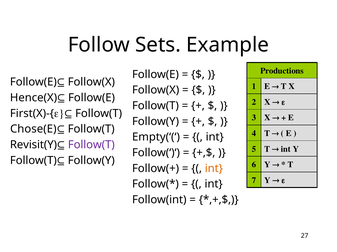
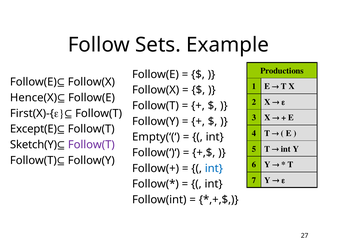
Chose(E: Chose(E -> Except(E
Revisit(Y: Revisit(Y -> Sketch(Y
int at (214, 169) colour: orange -> blue
